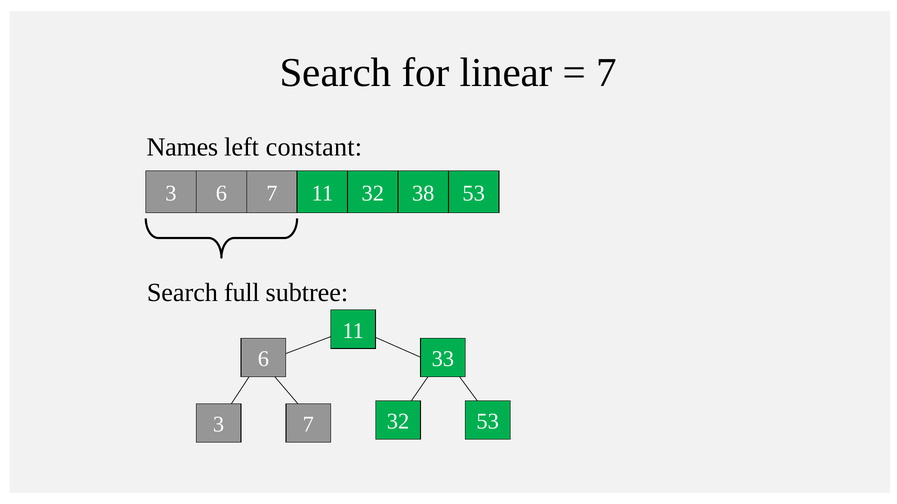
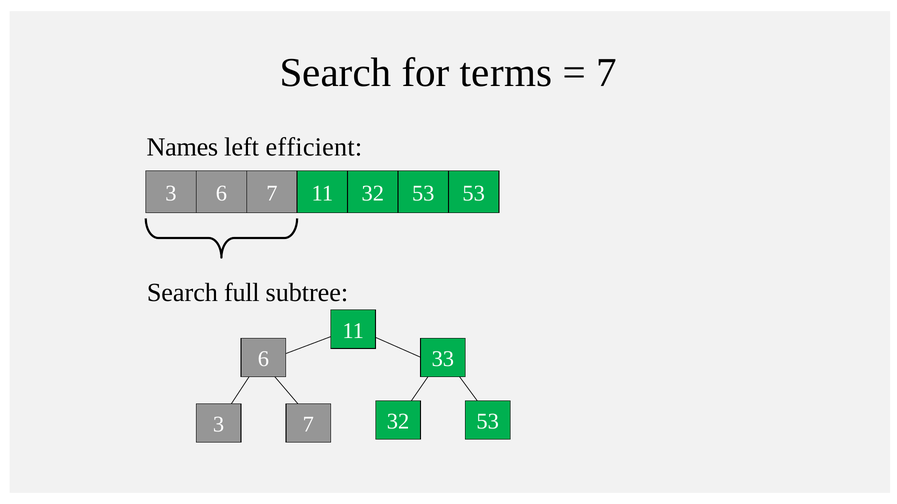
linear: linear -> terms
constant: constant -> efficient
32 38: 38 -> 53
